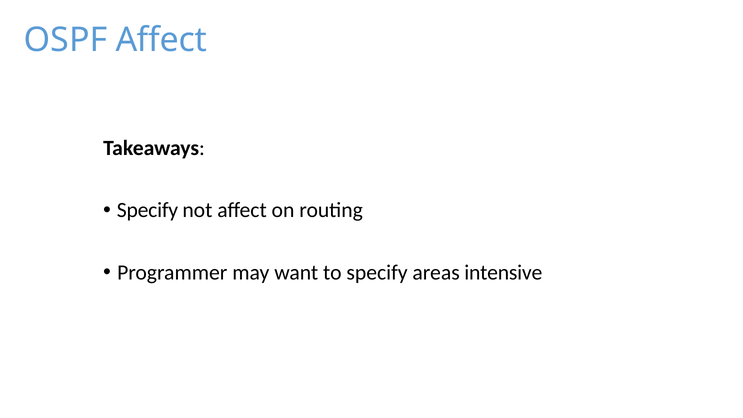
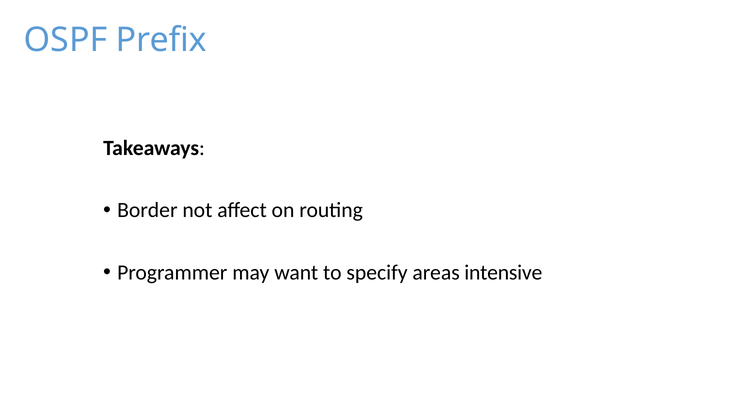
OSPF Affect: Affect -> Prefix
Specify at (147, 210): Specify -> Border
